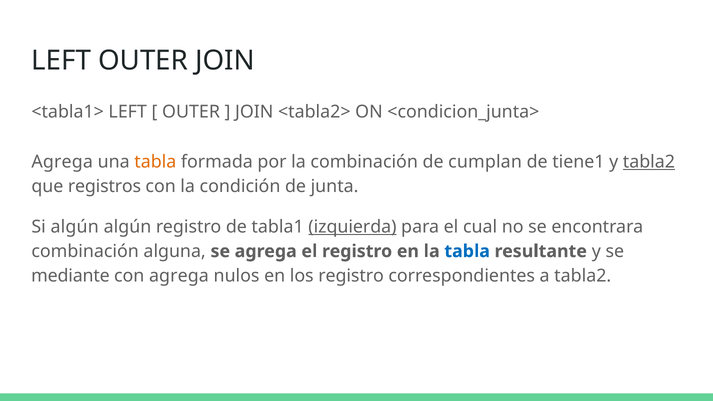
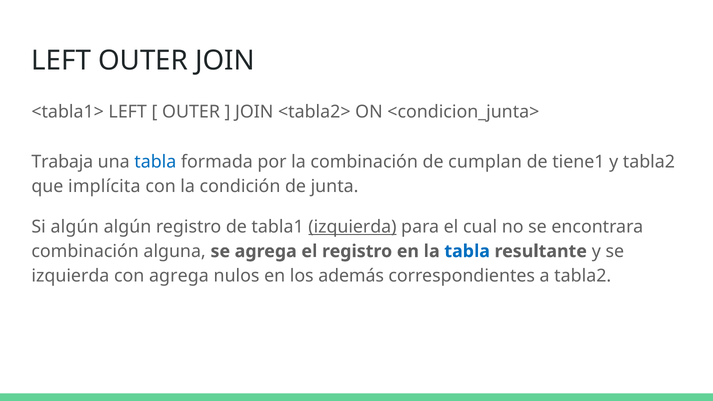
Agrega at (62, 162): Agrega -> Trabaja
tabla at (155, 162) colour: orange -> blue
tabla2 at (649, 162) underline: present -> none
registros: registros -> implícita
mediante at (70, 276): mediante -> izquierda
los registro: registro -> además
